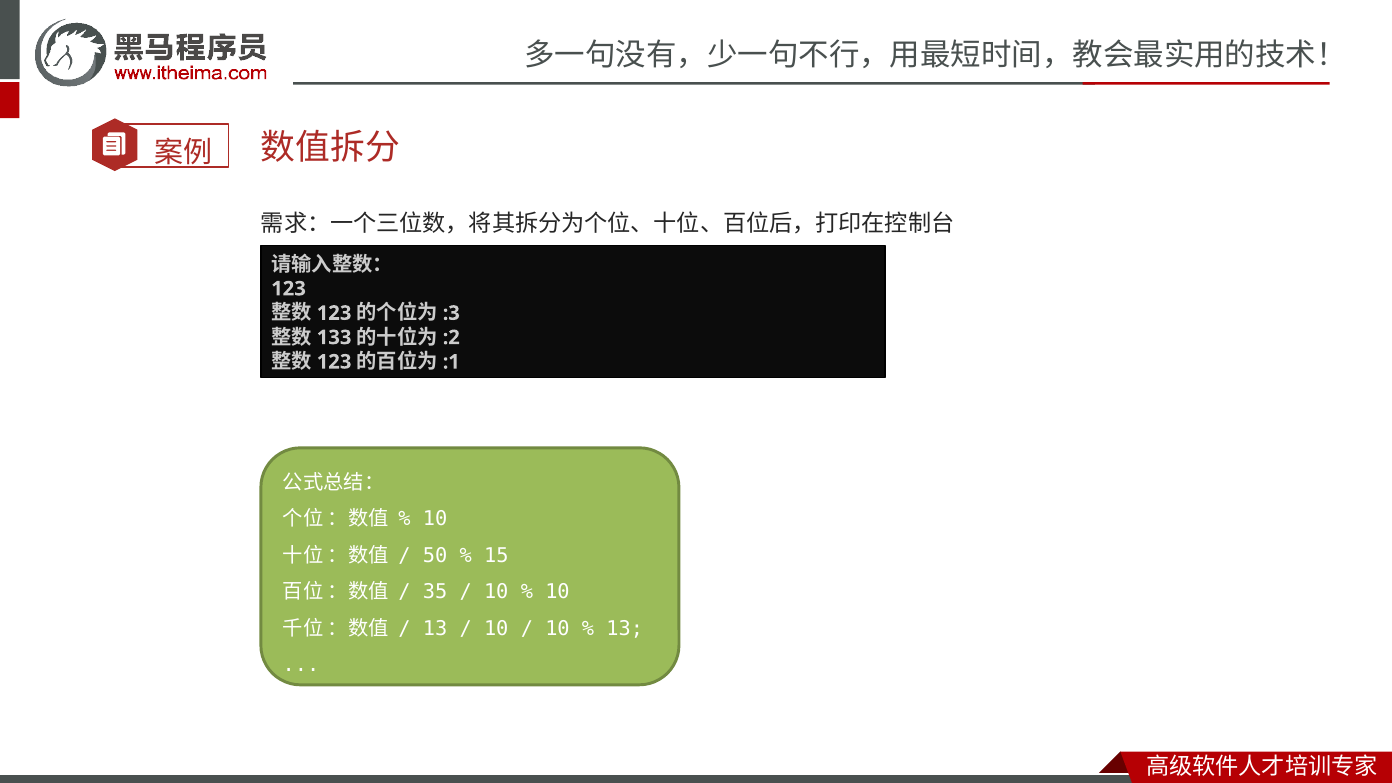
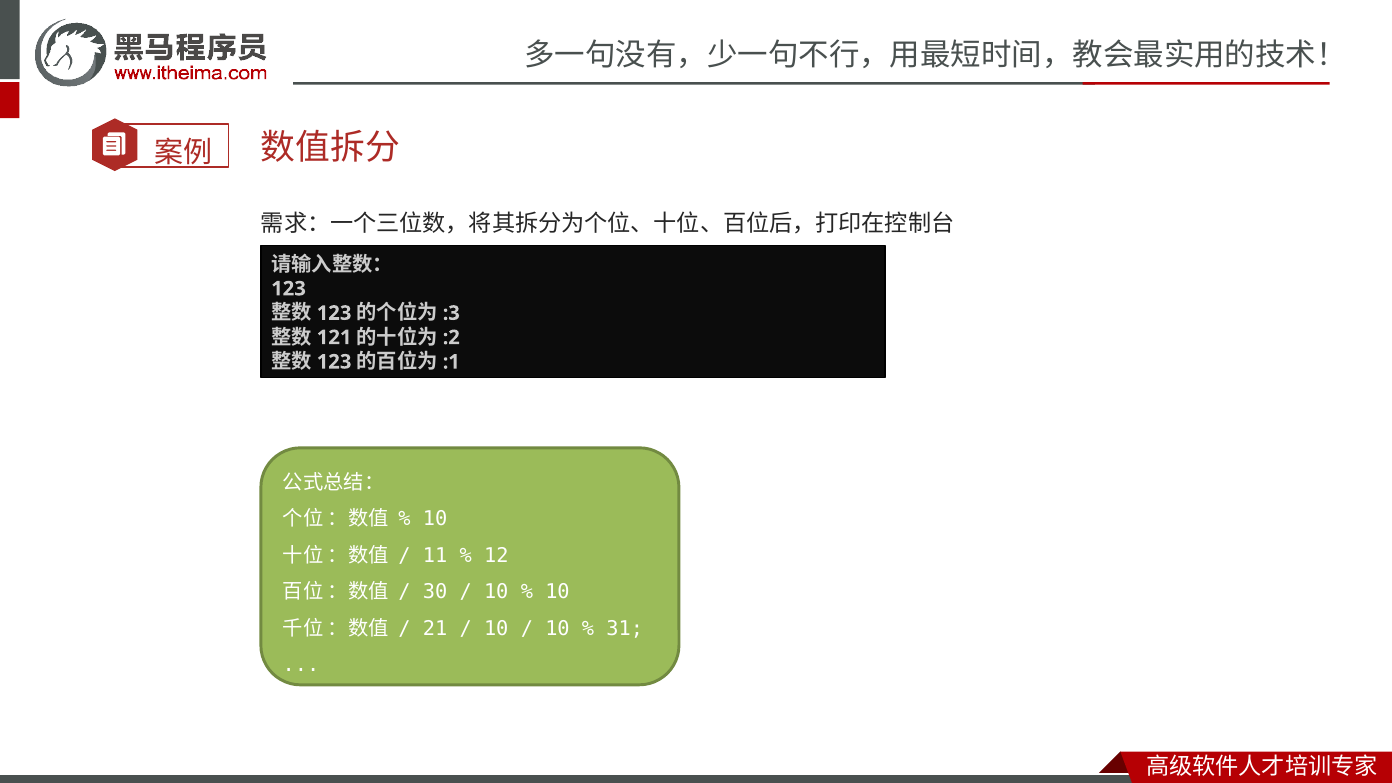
133: 133 -> 121
50: 50 -> 11
15: 15 -> 12
35: 35 -> 30
13 at (435, 629): 13 -> 21
13 at (625, 629): 13 -> 31
